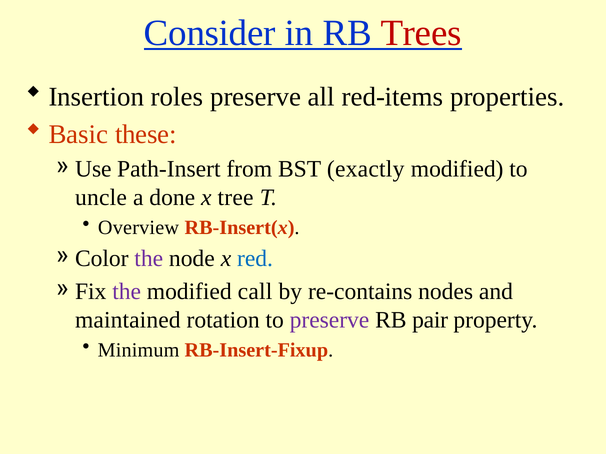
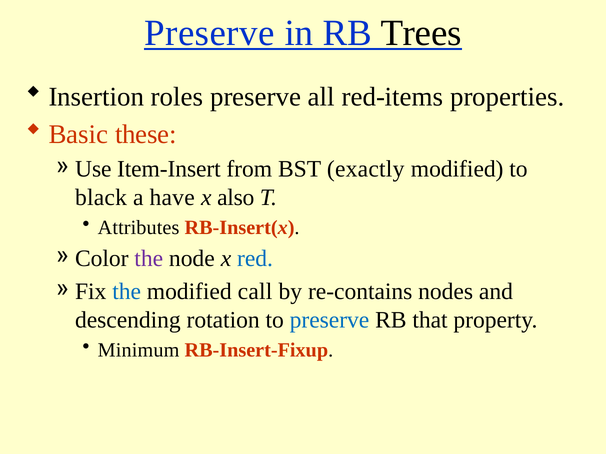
Consider at (210, 33): Consider -> Preserve
Trees colour: red -> black
Path-Insert: Path-Insert -> Item-Insert
uncle: uncle -> black
done: done -> have
tree: tree -> also
Overview: Overview -> Attributes
the at (127, 292) colour: purple -> blue
maintained: maintained -> descending
preserve at (329, 320) colour: purple -> blue
pair: pair -> that
